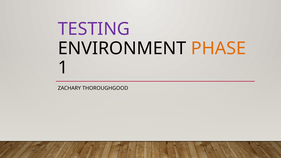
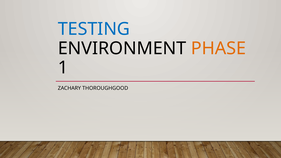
TESTING colour: purple -> blue
